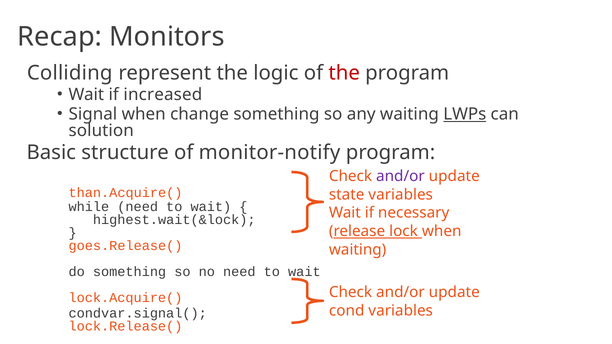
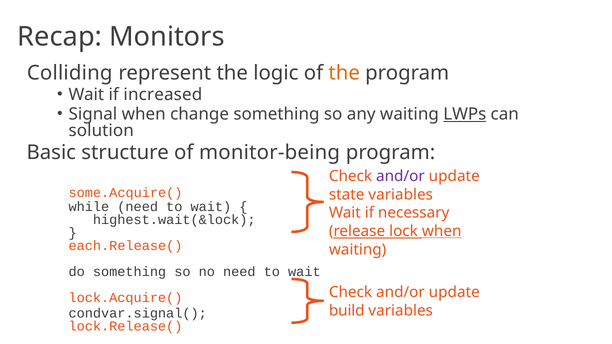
the at (344, 73) colour: red -> orange
monitor-notify: monitor-notify -> monitor-being
than.Acquire(: than.Acquire( -> some.Acquire(
when at (442, 231) underline: none -> present
goes.Release(: goes.Release( -> each.Release(
cond: cond -> build
